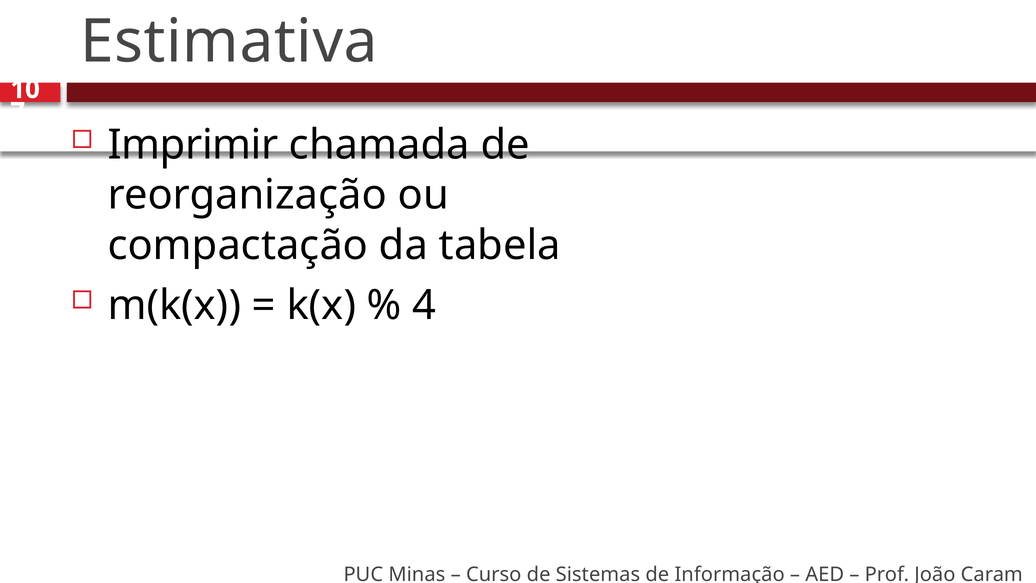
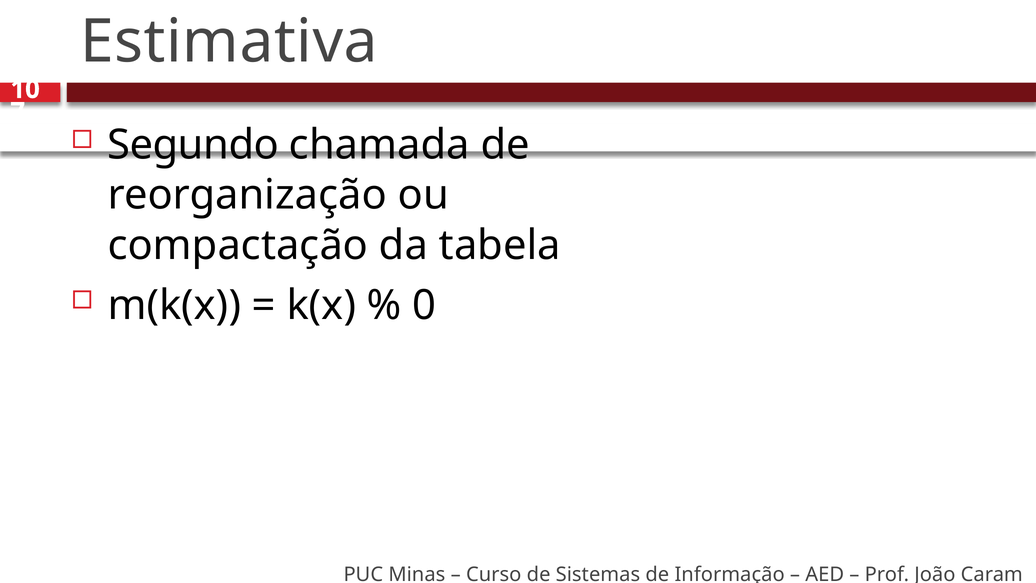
Imprimir: Imprimir -> Segundo
4: 4 -> 0
